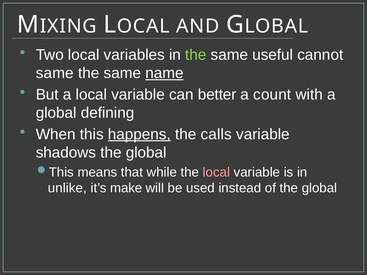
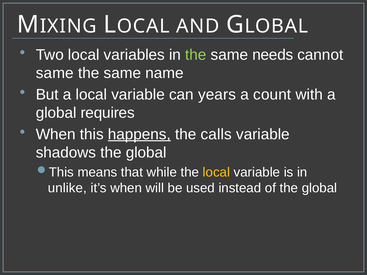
useful: useful -> needs
name underline: present -> none
better: better -> years
defining: defining -> requires
local at (216, 172) colour: pink -> yellow
it’s make: make -> when
